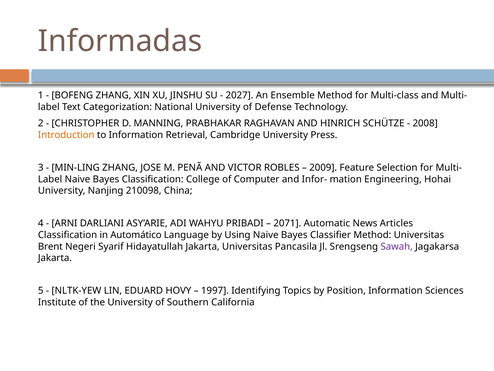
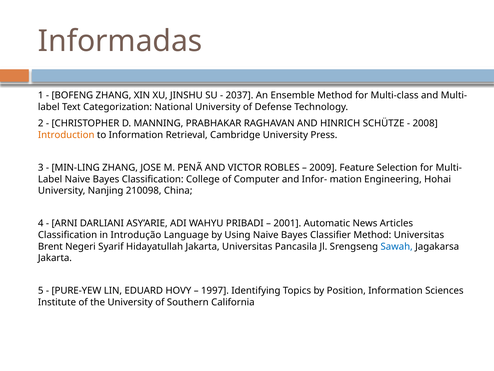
2027: 2027 -> 2037
2071: 2071 -> 2001
Automático: Automático -> Introdução
Sawah colour: purple -> blue
NLTK-YEW: NLTK-YEW -> PURE-YEW
